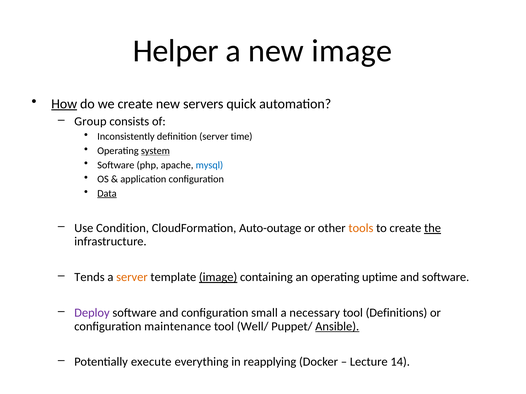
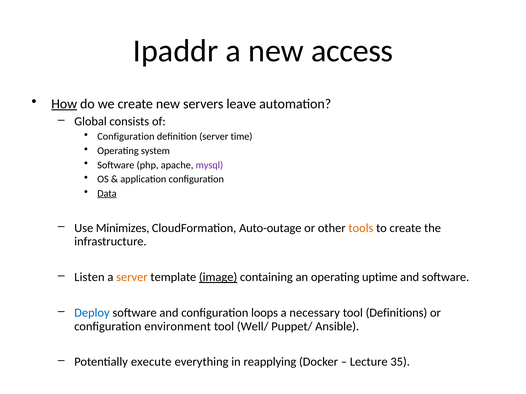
Helper: Helper -> Ipaddr
new image: image -> access
quick: quick -> leave
Group: Group -> Global
Inconsistently at (126, 137): Inconsistently -> Configuration
system underline: present -> none
mysql colour: blue -> purple
Condition: Condition -> Minimizes
the underline: present -> none
Tends: Tends -> Listen
Deploy colour: purple -> blue
small: small -> loops
maintenance: maintenance -> environment
Ansible underline: present -> none
14: 14 -> 35
